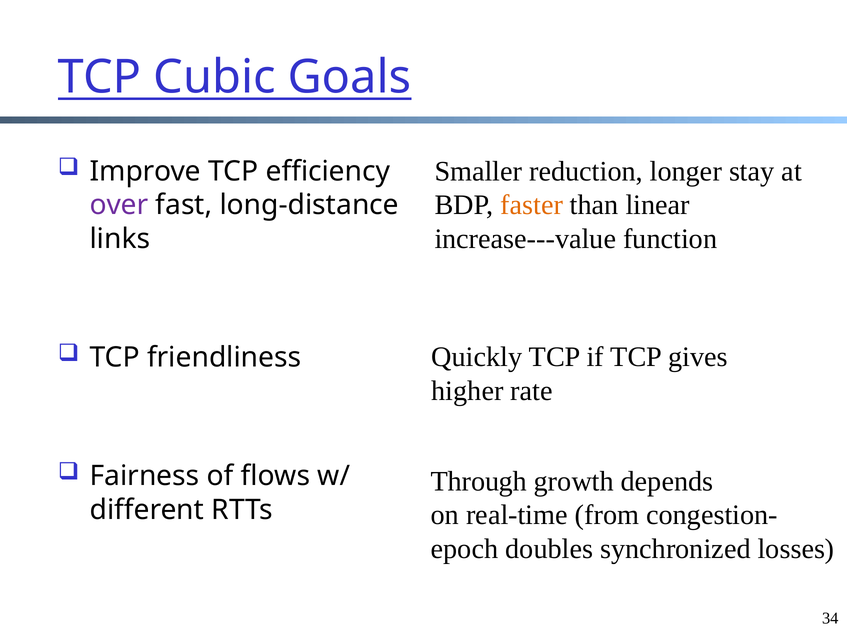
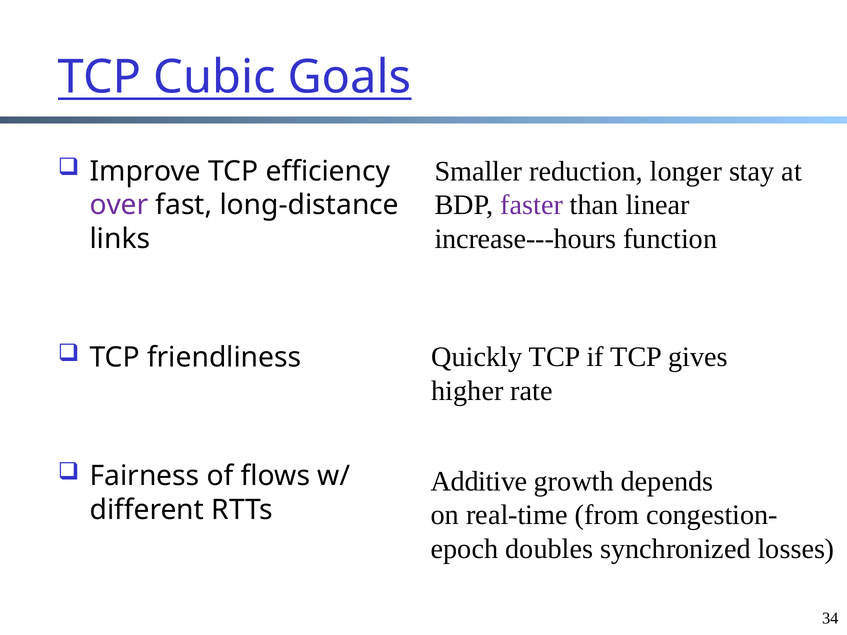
faster colour: orange -> purple
increase---value: increase---value -> increase---hours
Through: Through -> Additive
